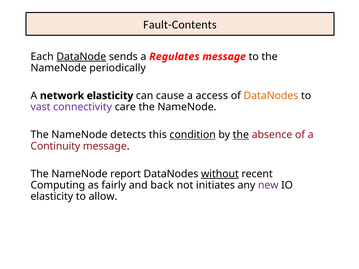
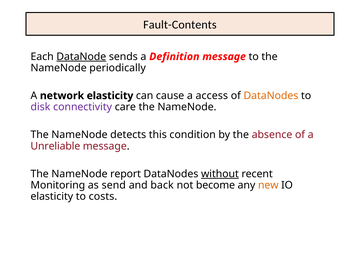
Regulates: Regulates -> Definition
vast: vast -> disk
condition underline: present -> none
the at (241, 135) underline: present -> none
Continuity: Continuity -> Unreliable
Computing: Computing -> Monitoring
fairly: fairly -> send
initiates: initiates -> become
new colour: purple -> orange
allow: allow -> costs
